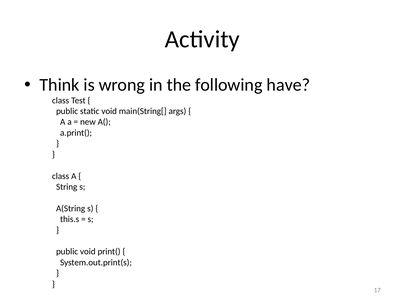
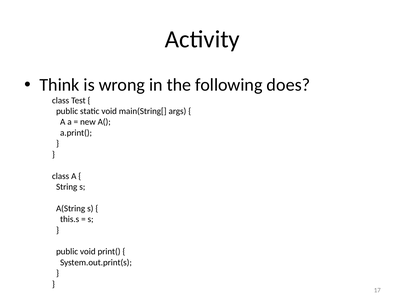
have: have -> does
